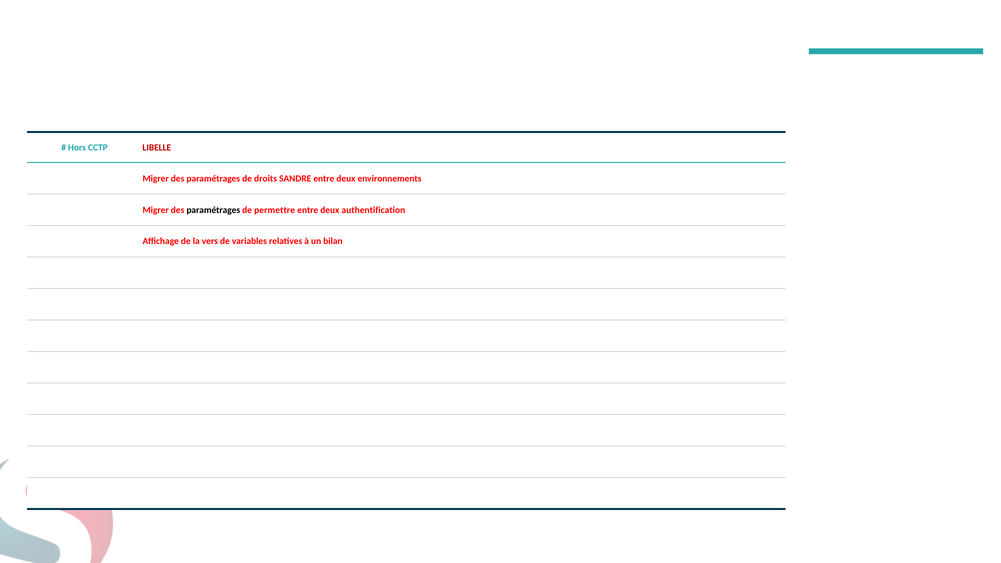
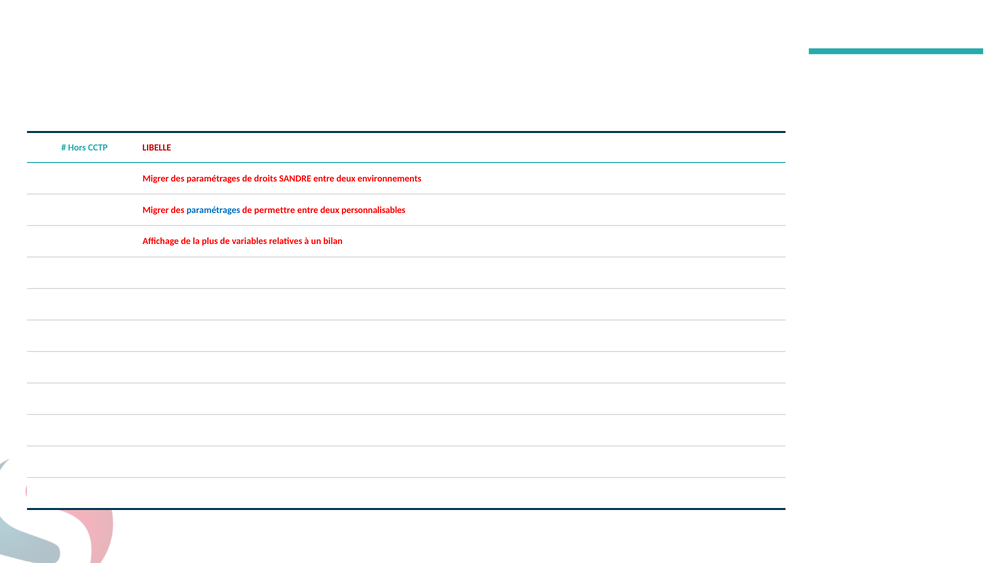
paramétrages at (213, 210) colour: black -> blue
authentification: authentification -> personnalisables
vers: vers -> plus
